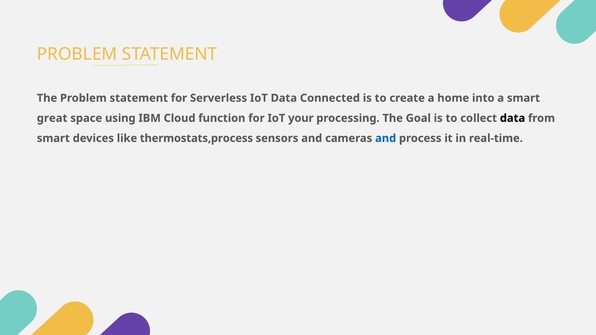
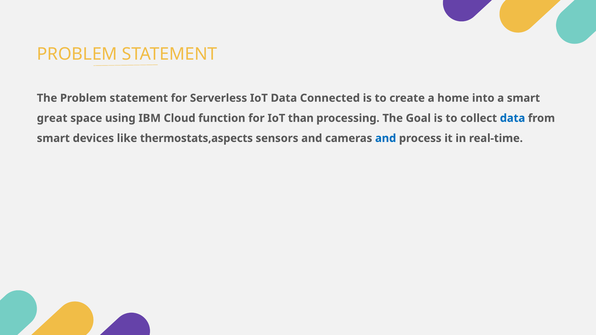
your: your -> than
data at (513, 118) colour: black -> blue
thermostats,process: thermostats,process -> thermostats,aspects
